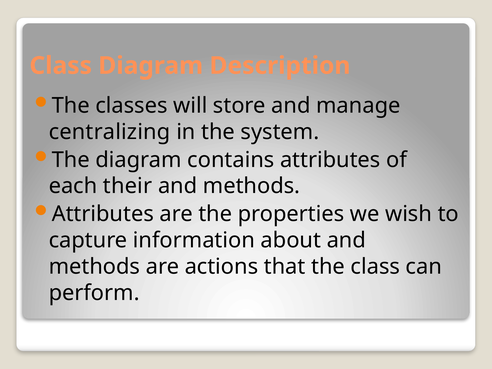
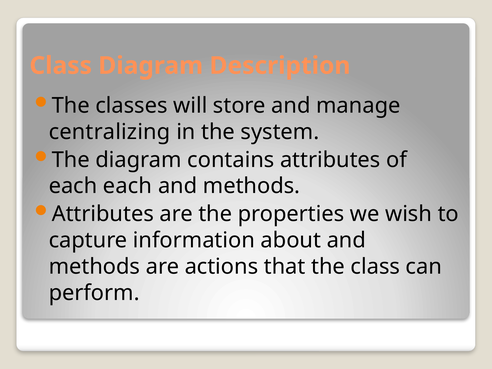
each their: their -> each
